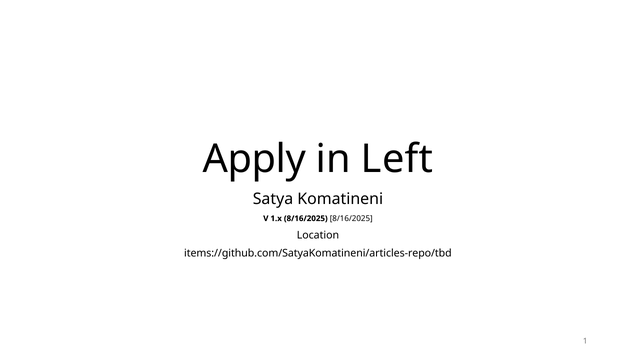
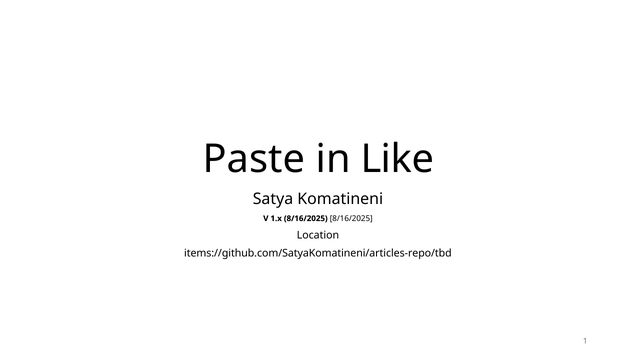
Apply: Apply -> Paste
Left: Left -> Like
